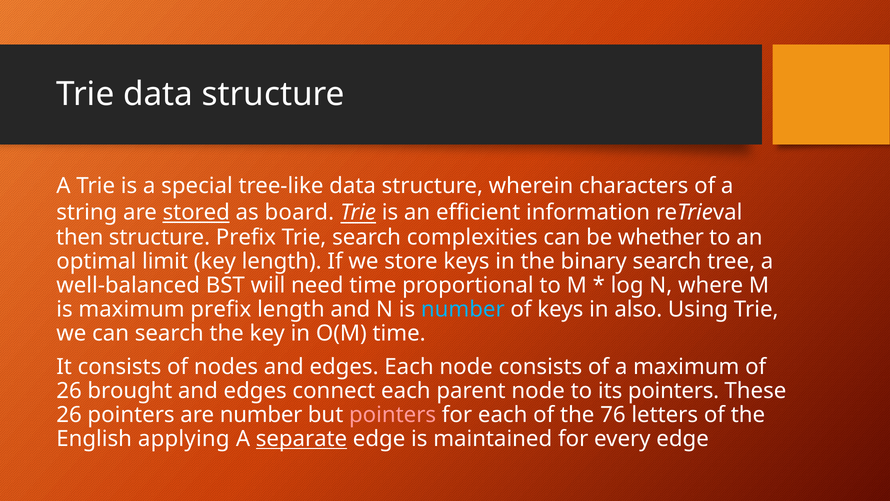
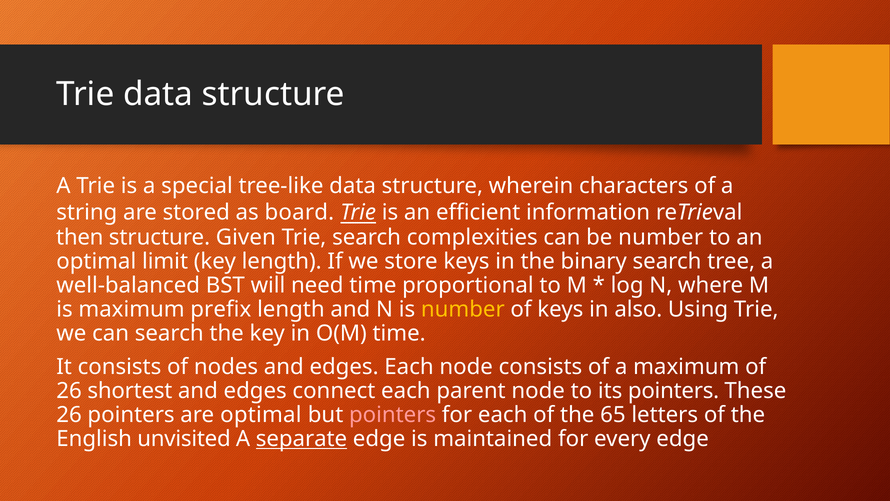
stored underline: present -> none
structure Prefix: Prefix -> Given
be whether: whether -> number
number at (463, 309) colour: light blue -> yellow
brought: brought -> shortest
are number: number -> optimal
76: 76 -> 65
applying: applying -> unvisited
